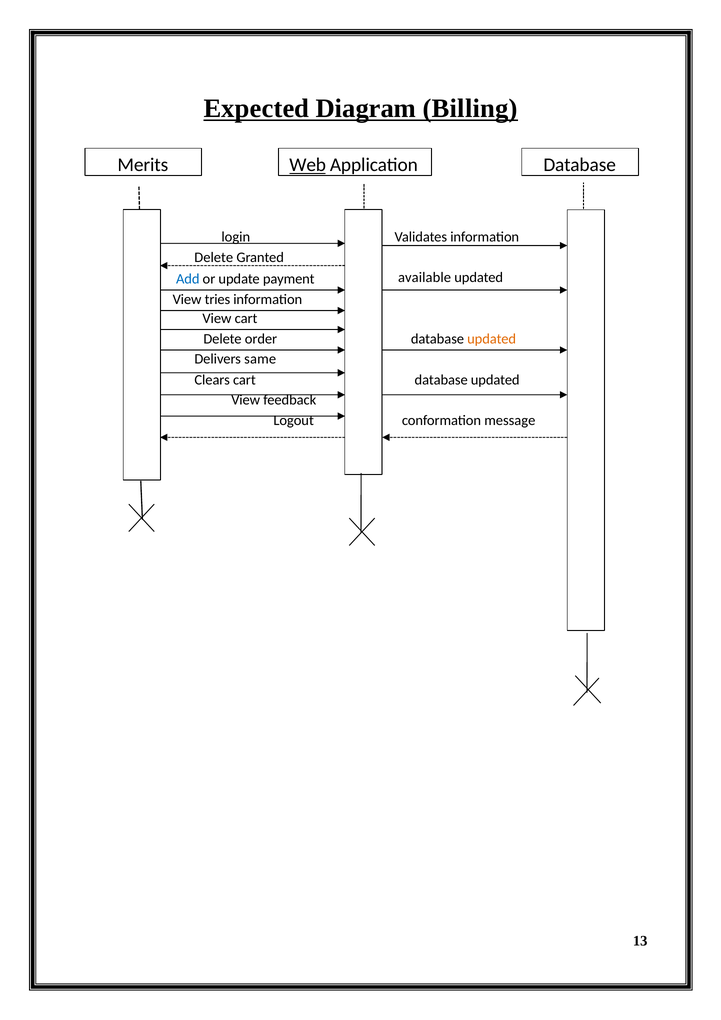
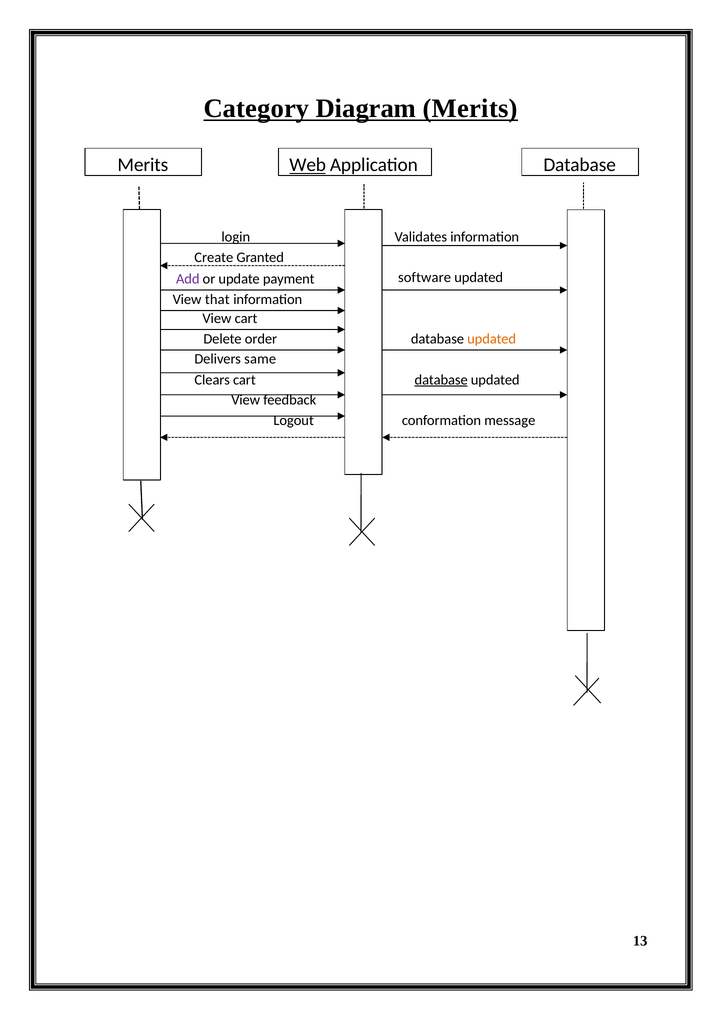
Expected: Expected -> Category
Diagram Billing: Billing -> Merits
Delete at (214, 257): Delete -> Create
available: available -> software
Add colour: blue -> purple
tries: tries -> that
database at (441, 380) underline: none -> present
